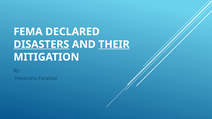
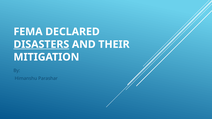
THEIR underline: present -> none
